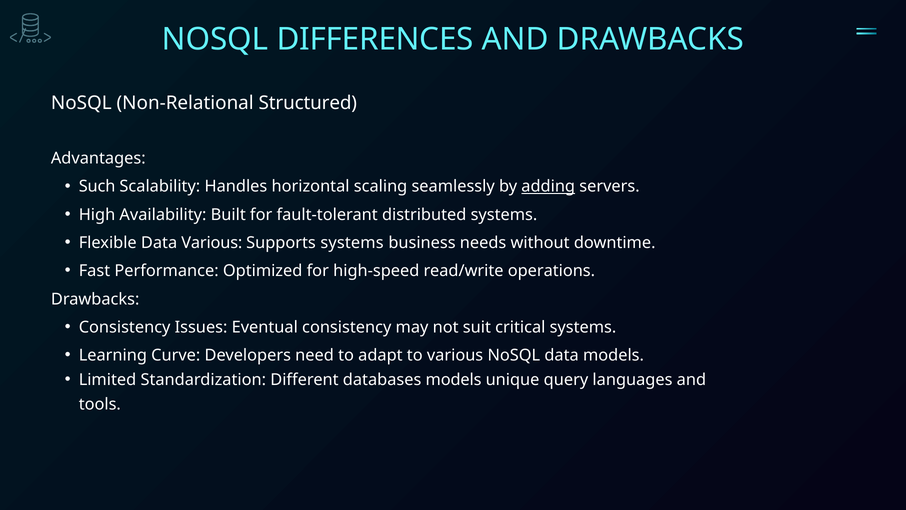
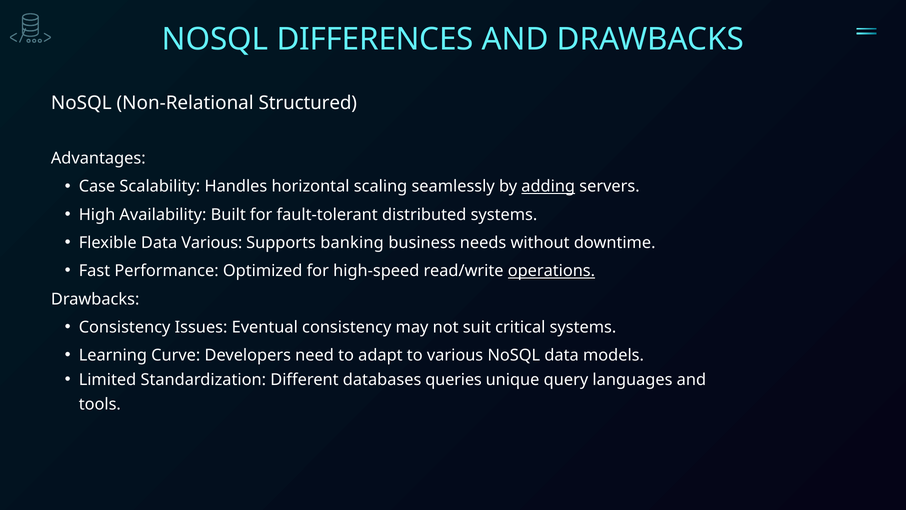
Such: Such -> Case
Supports systems: systems -> banking
operations underline: none -> present
databases models: models -> queries
